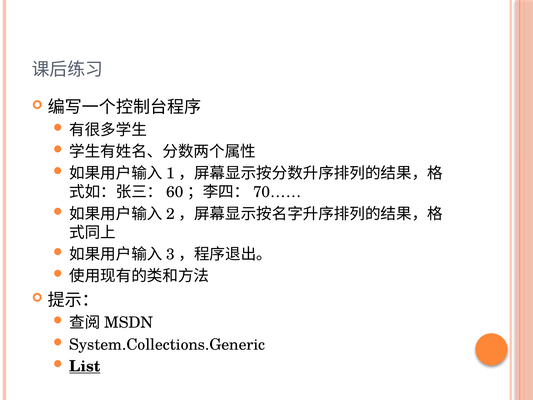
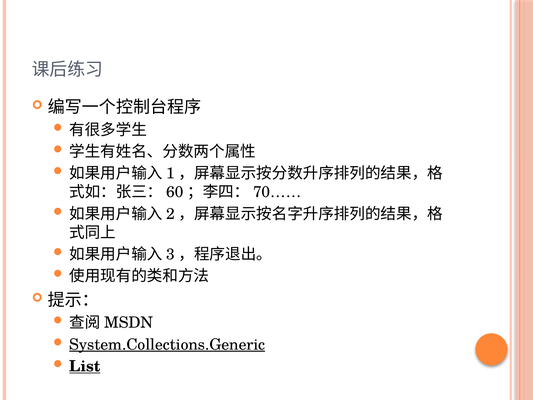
System.Collections.Generic underline: none -> present
